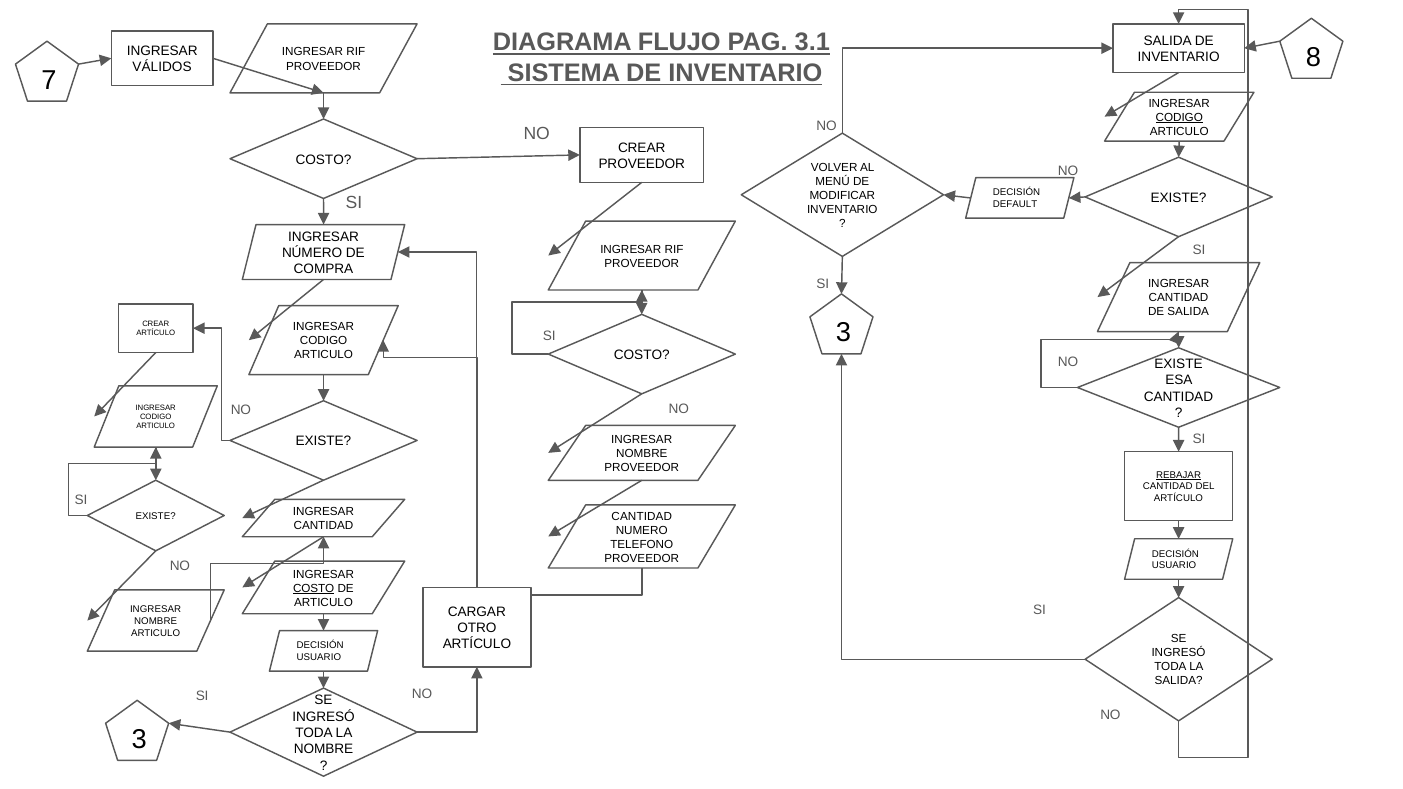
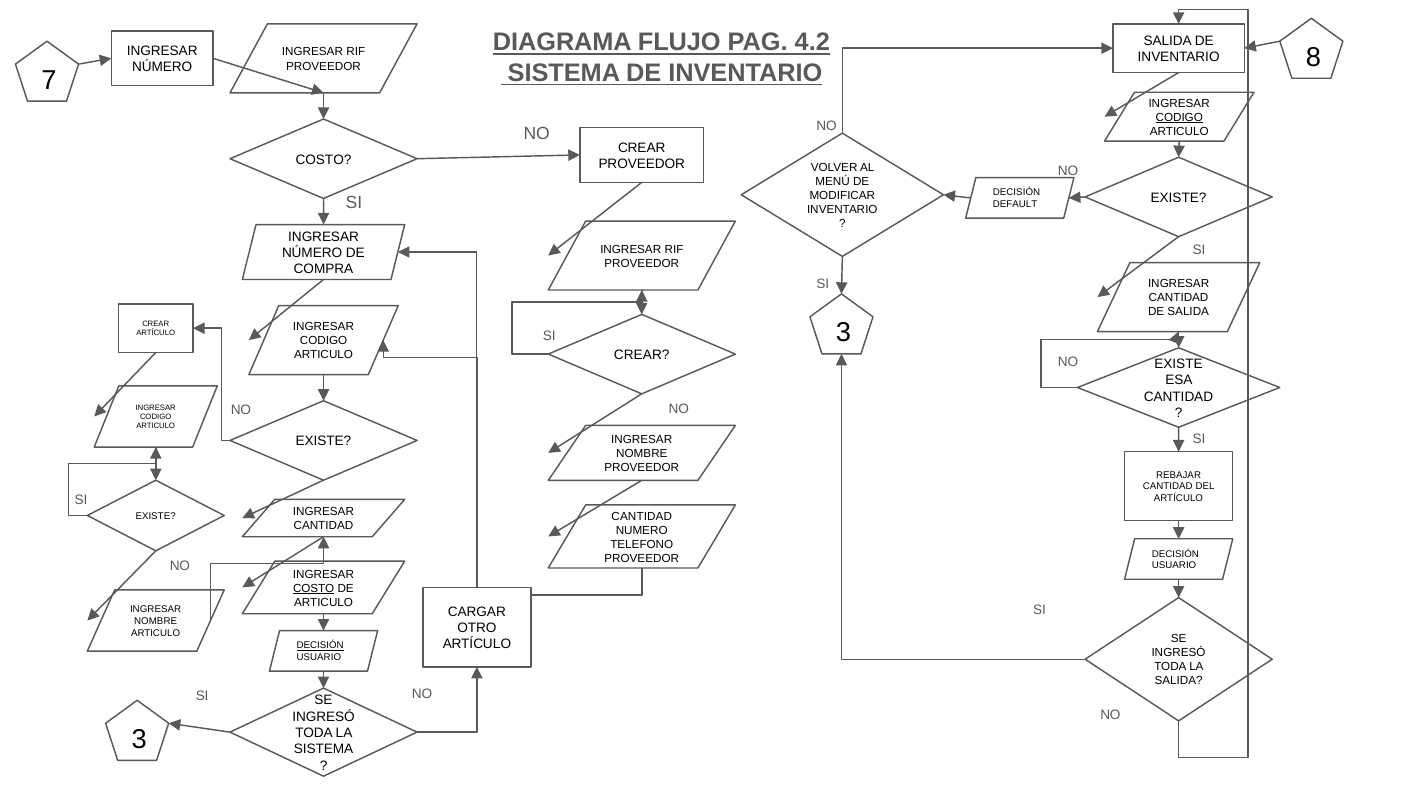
3.1: 3.1 -> 4.2
VÁLIDOS at (162, 67): VÁLIDOS -> NÚMERO
COSTO at (642, 355): COSTO -> CREAR
REBAJAR underline: present -> none
DECISIÓN at (320, 646) underline: none -> present
NOMBRE at (324, 750): NOMBRE -> SISTEMA
